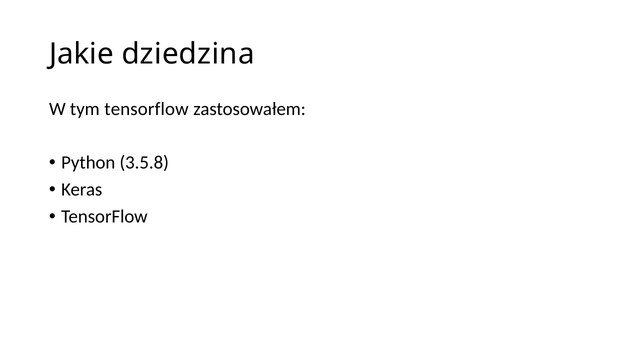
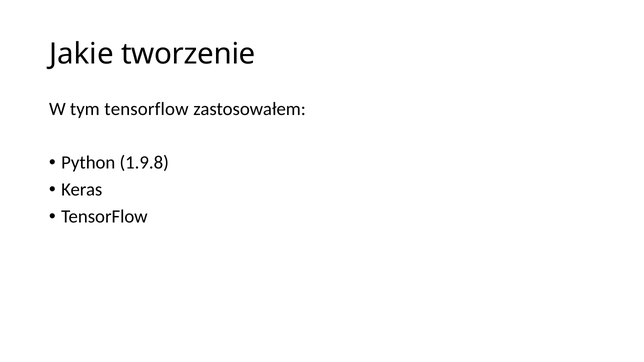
dziedzina: dziedzina -> tworzenie
3.5.8: 3.5.8 -> 1.9.8
